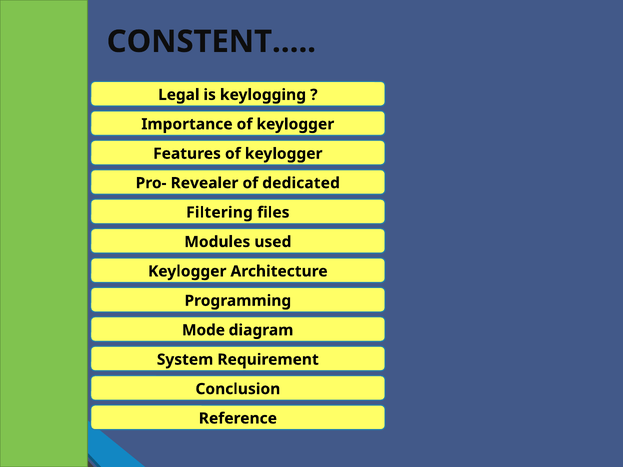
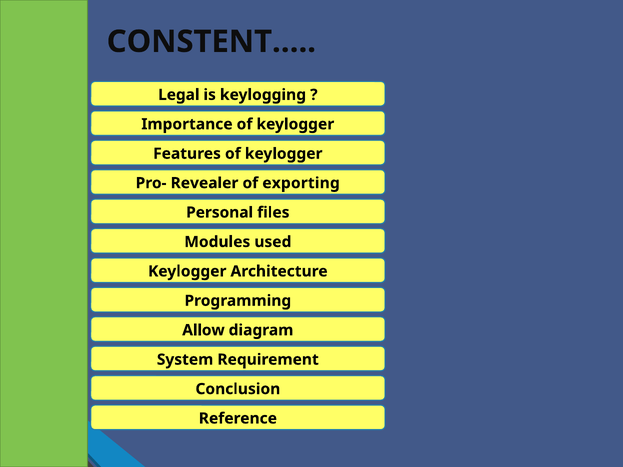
dedicated: dedicated -> exporting
Filtering: Filtering -> Personal
Mode: Mode -> Allow
